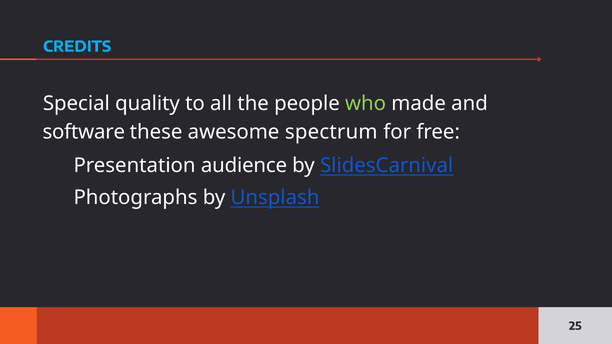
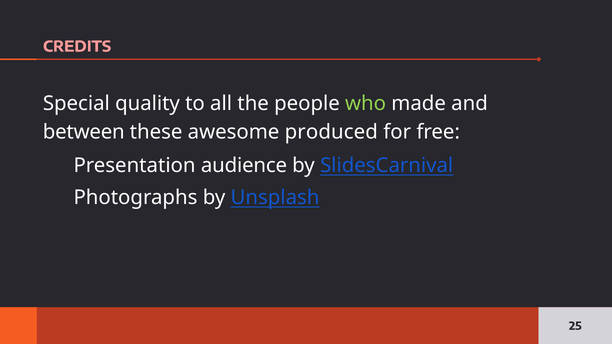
CREDITS colour: light blue -> pink
software: software -> between
spectrum: spectrum -> produced
